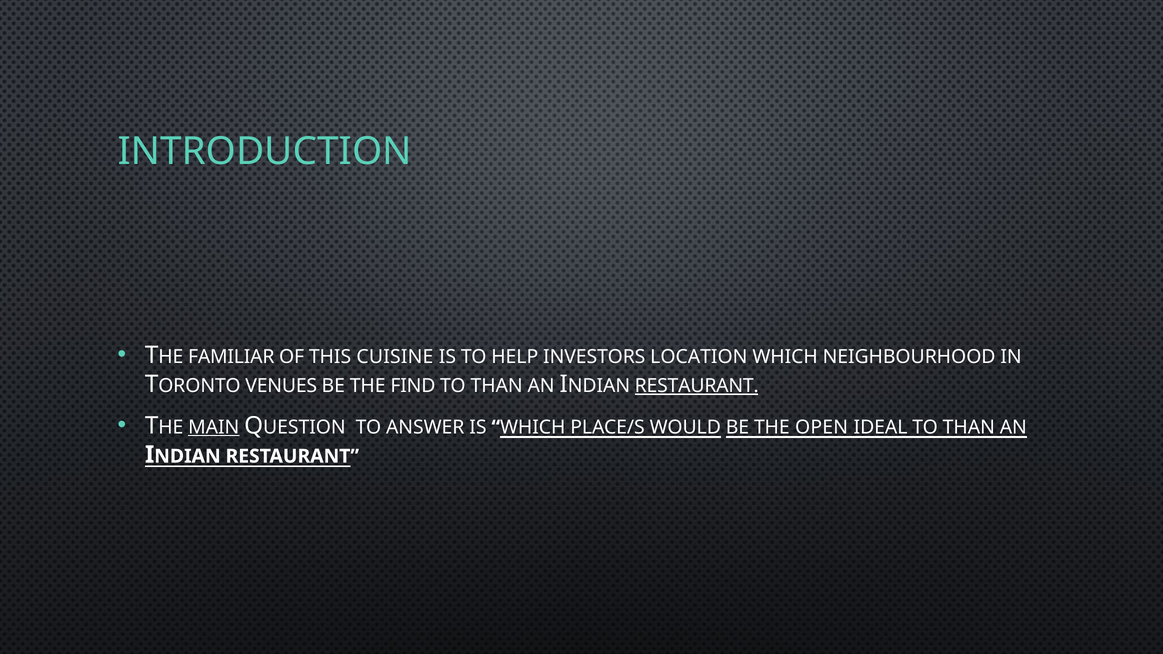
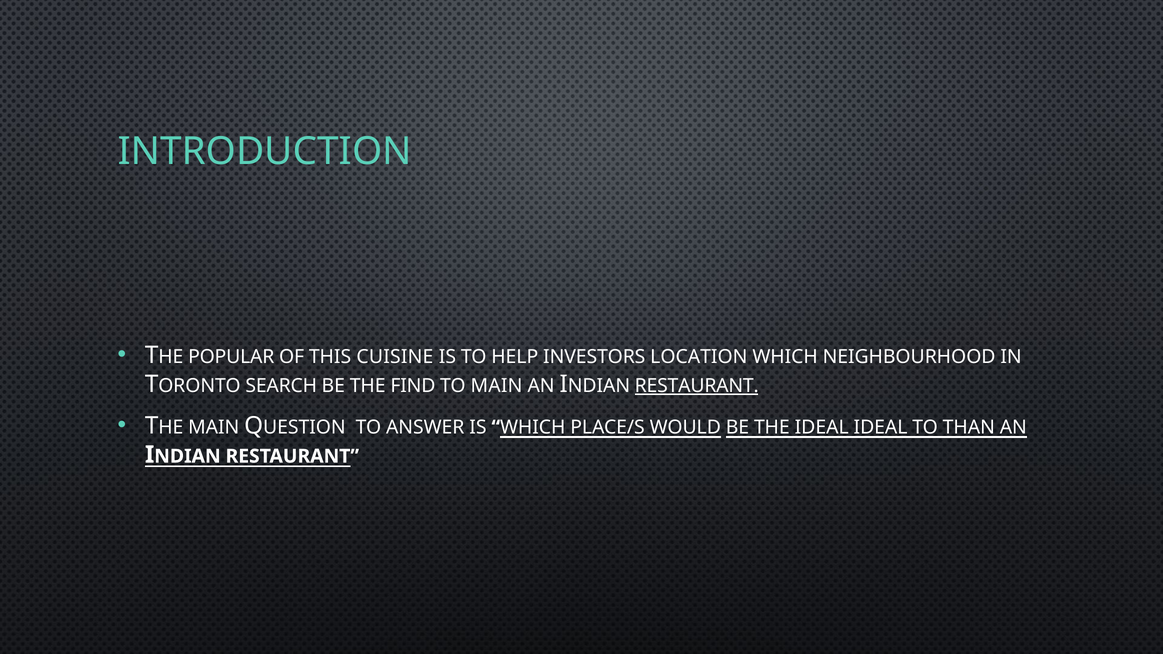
FAMILIAR: FAMILIAR -> POPULAR
VENUES: VENUES -> SEARCH
THAN at (497, 386): THAN -> MAIN
MAIN at (214, 427) underline: present -> none
THE OPEN: OPEN -> IDEAL
